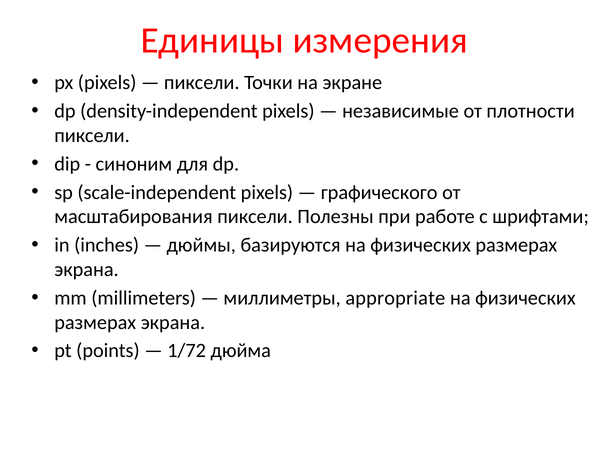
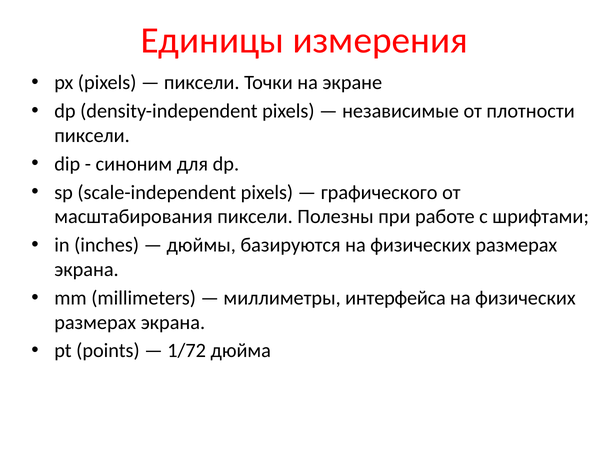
appropriate: appropriate -> интерфейса
